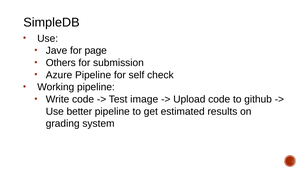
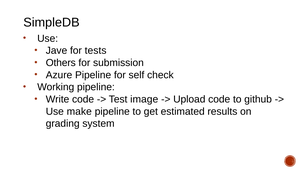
page: page -> tests
better: better -> make
